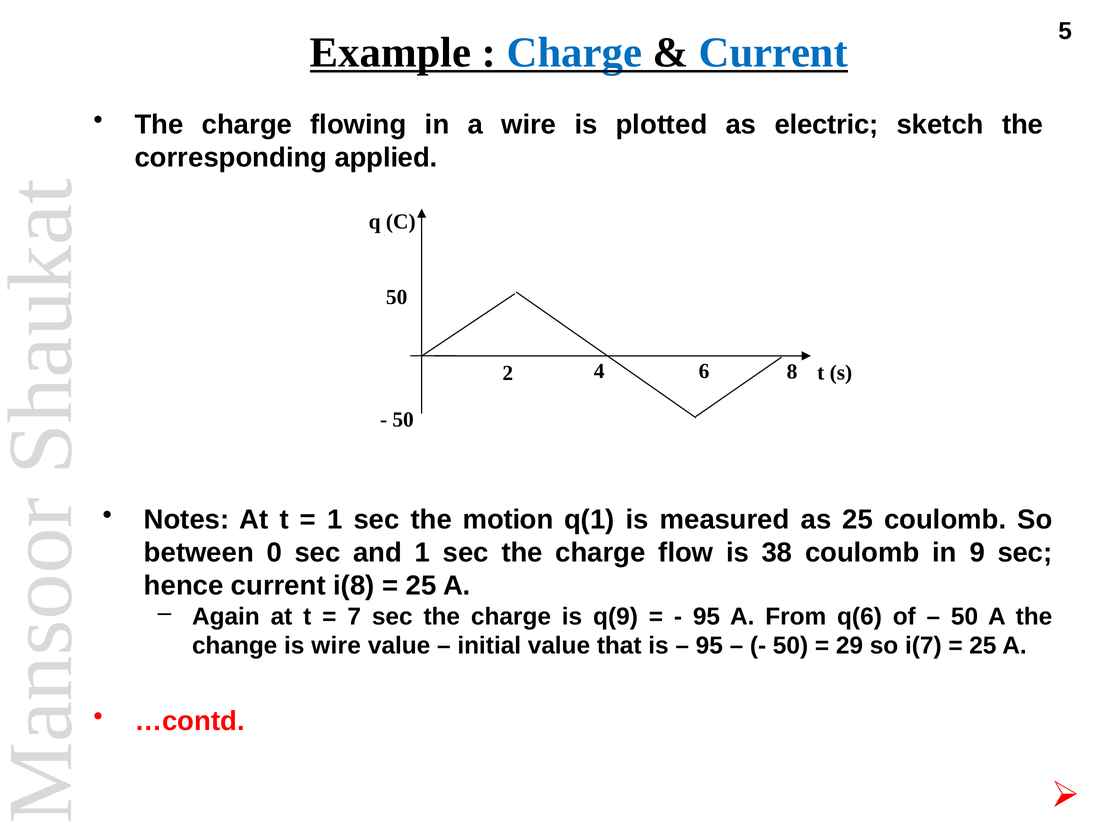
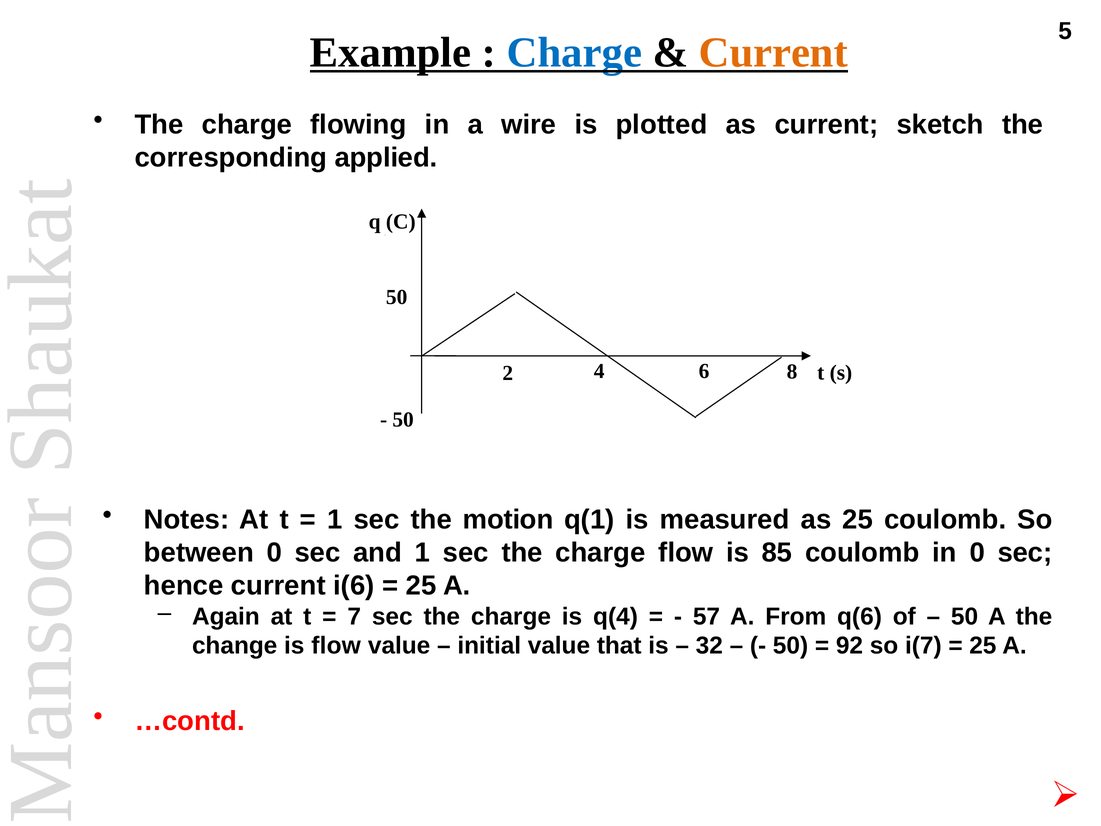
Current at (773, 52) colour: blue -> orange
as electric: electric -> current
38: 38 -> 85
in 9: 9 -> 0
i(8: i(8 -> i(6
q(9: q(9 -> q(4
95 at (706, 616): 95 -> 57
is wire: wire -> flow
95 at (709, 646): 95 -> 32
29: 29 -> 92
